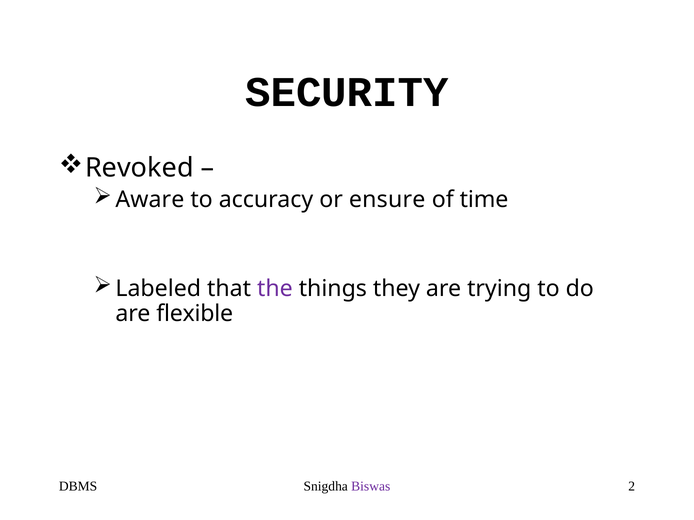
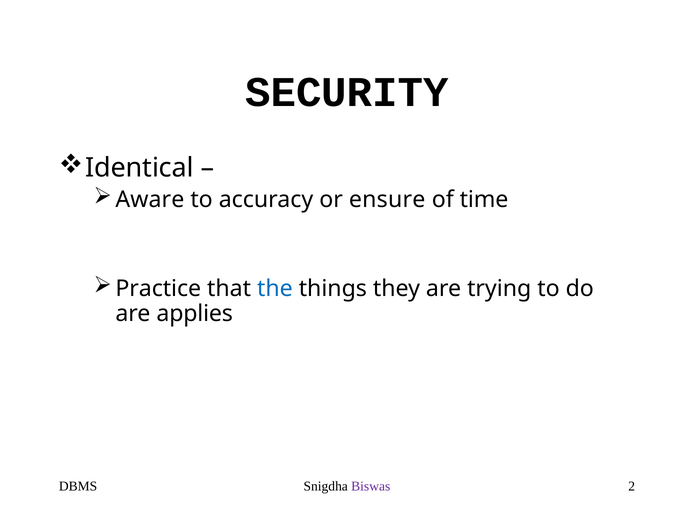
Revoked: Revoked -> Identical
Labeled: Labeled -> Practice
the colour: purple -> blue
flexible: flexible -> applies
